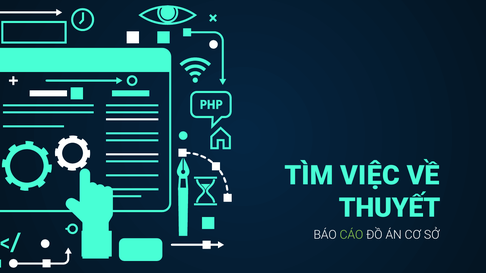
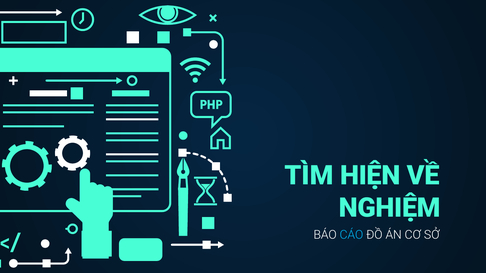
VIỆC: VIỆC -> HIỆN
THUYẾT: THUYẾT -> NGHIỆM
CÁO colour: light green -> light blue
